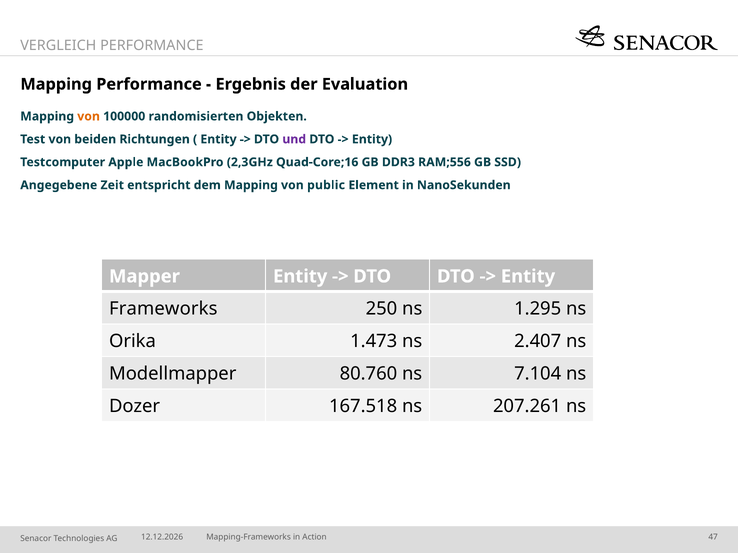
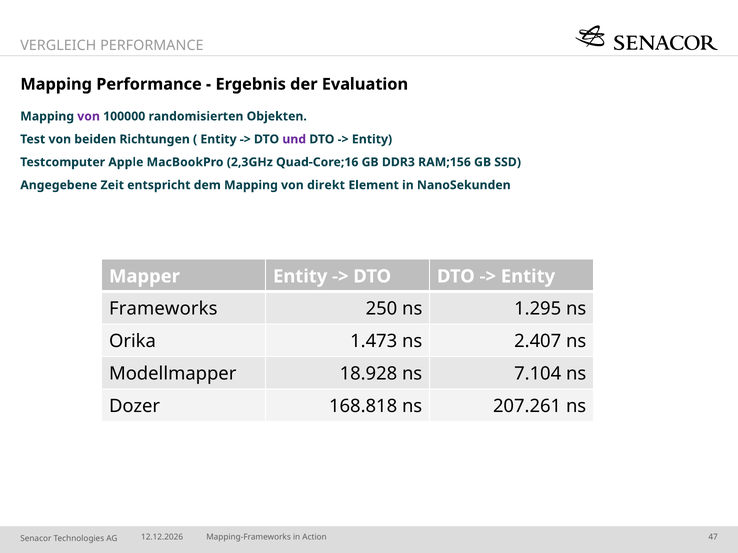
von at (89, 116) colour: orange -> purple
RAM;556: RAM;556 -> RAM;156
public: public -> direkt
80.760: 80.760 -> 18.928
167.518: 167.518 -> 168.818
